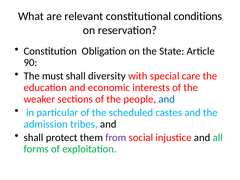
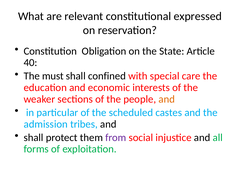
conditions: conditions -> expressed
90: 90 -> 40
diversity: diversity -> confined
and at (167, 99) colour: blue -> orange
